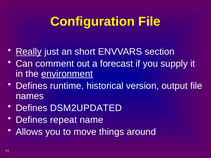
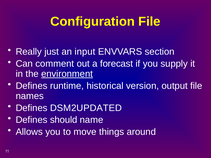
Really underline: present -> none
short: short -> input
repeat: repeat -> should
